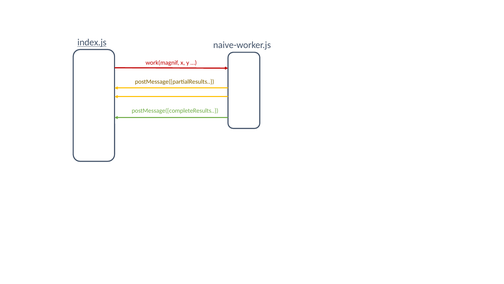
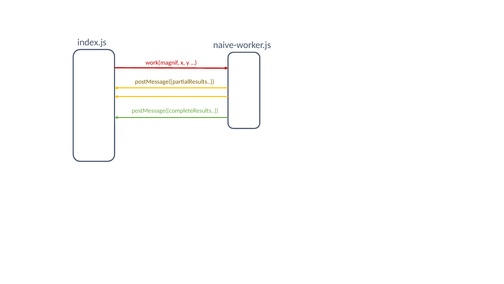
index.js underline: present -> none
